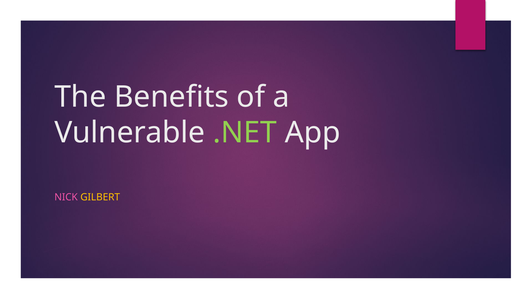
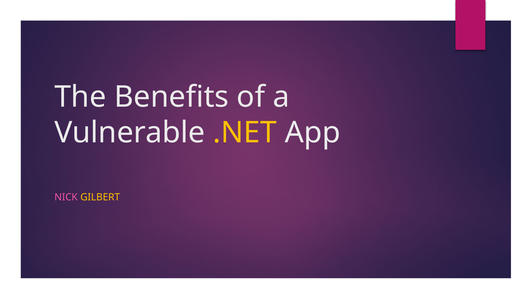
.NET colour: light green -> yellow
